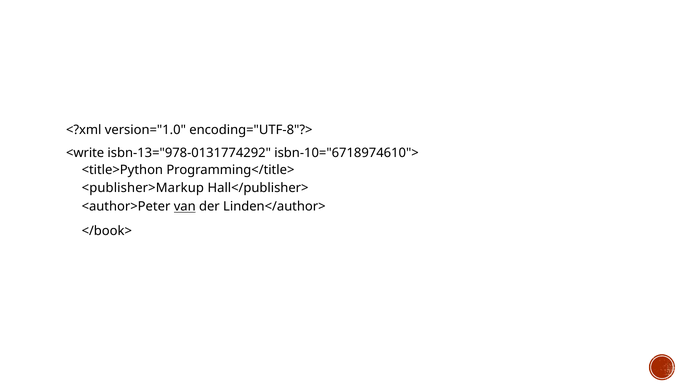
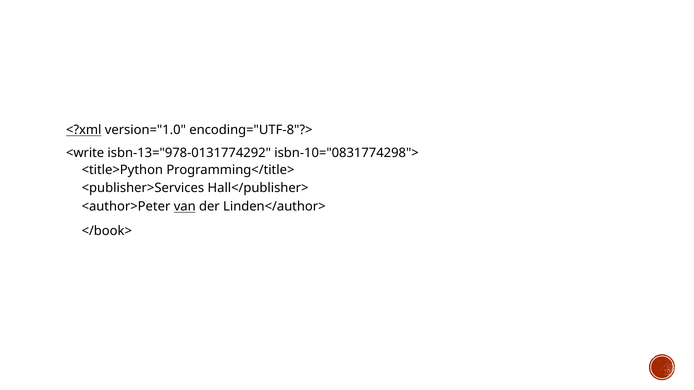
<?xml underline: none -> present
isbn-10="6718974610">: isbn-10="6718974610"> -> isbn-10="0831774298">
<publisher>Markup: <publisher>Markup -> <publisher>Services
